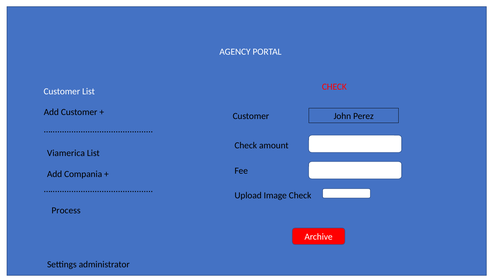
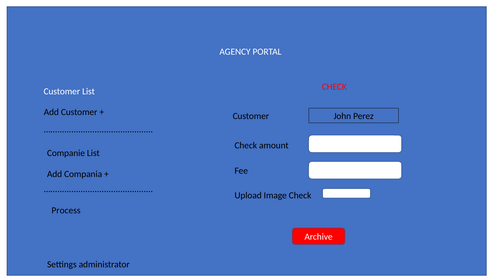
Viamerica: Viamerica -> Companie
